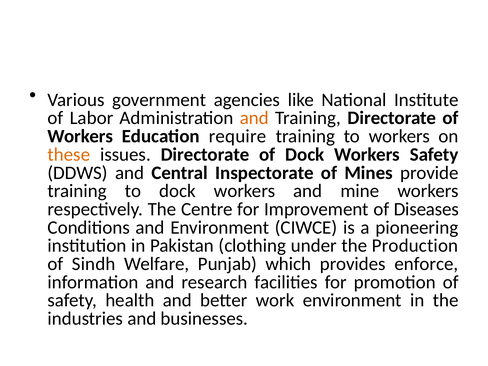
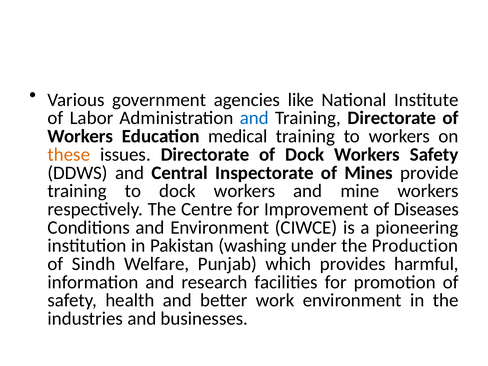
and at (254, 118) colour: orange -> blue
require: require -> medical
clothing: clothing -> washing
enforce: enforce -> harmful
